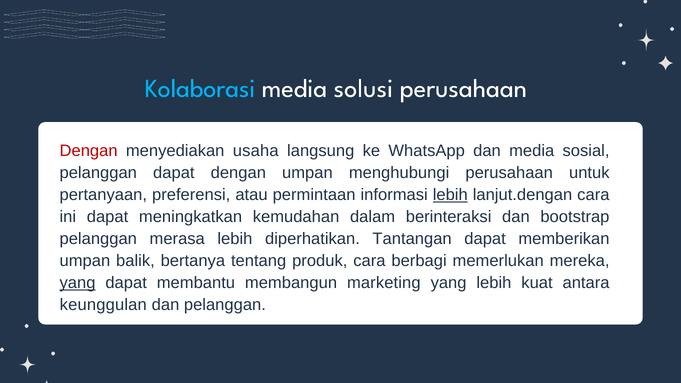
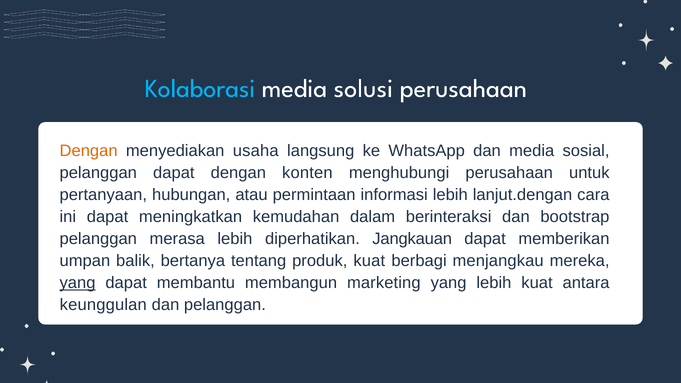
Dengan at (89, 151) colour: red -> orange
dengan umpan: umpan -> konten
preferensi: preferensi -> hubungan
lebih at (450, 195) underline: present -> none
Tantangan: Tantangan -> Jangkauan
produk cara: cara -> kuat
memerlukan: memerlukan -> menjangkau
